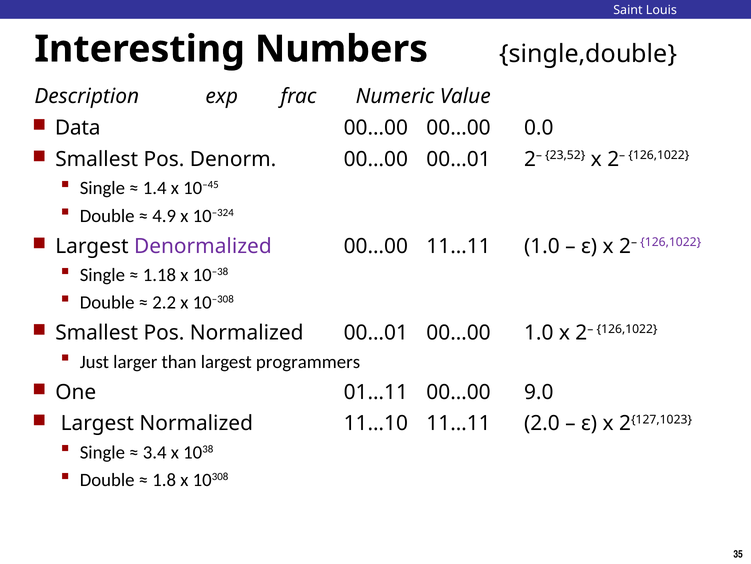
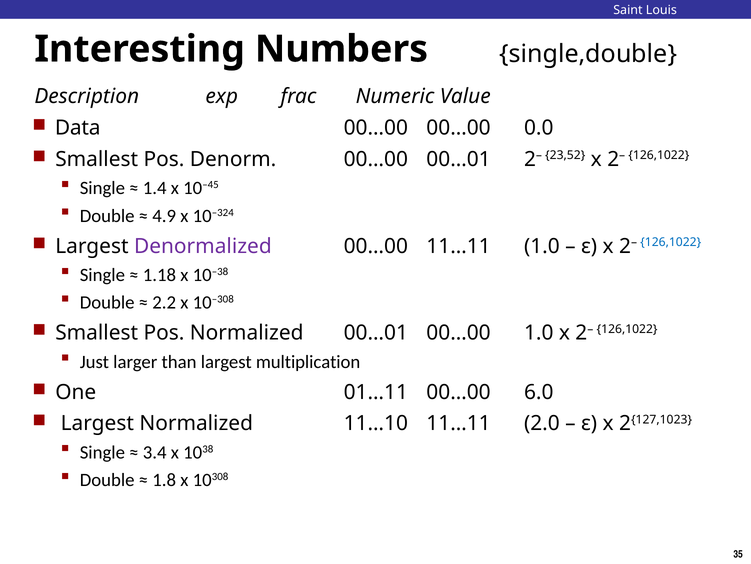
126,1022 at (671, 242) colour: purple -> blue
programmers: programmers -> multiplication
9.0: 9.0 -> 6.0
